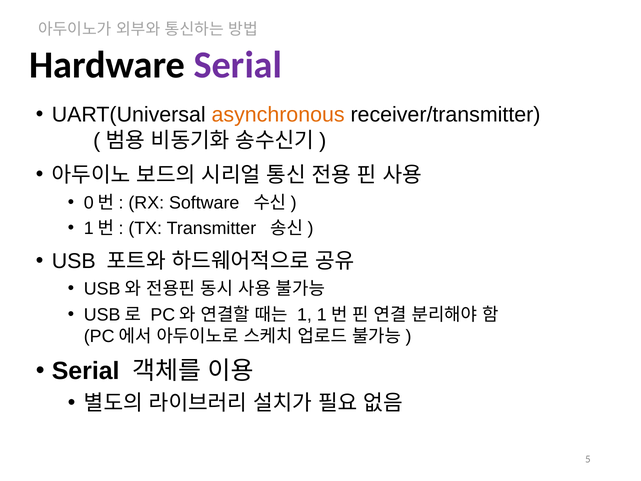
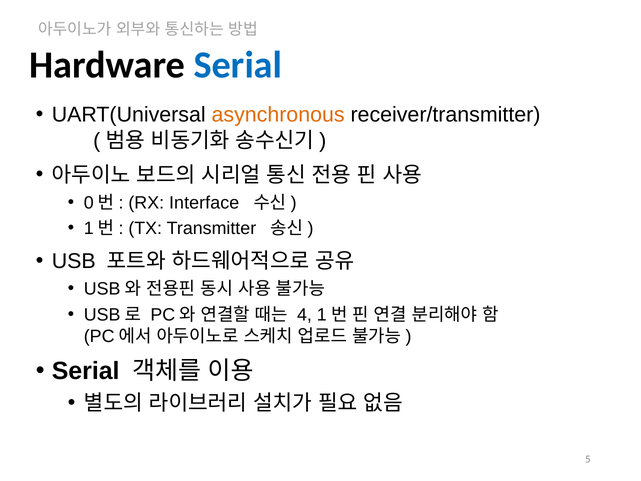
Serial at (238, 65) colour: purple -> blue
Software: Software -> Interface
1: 1 -> 4
